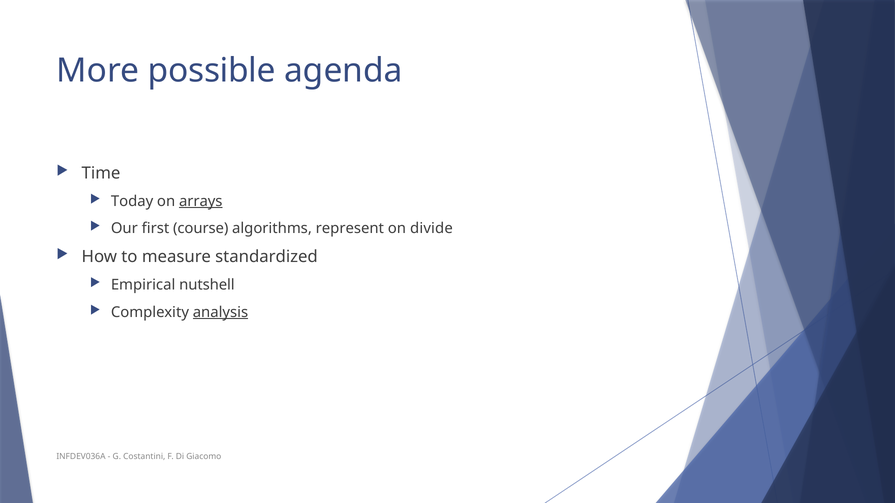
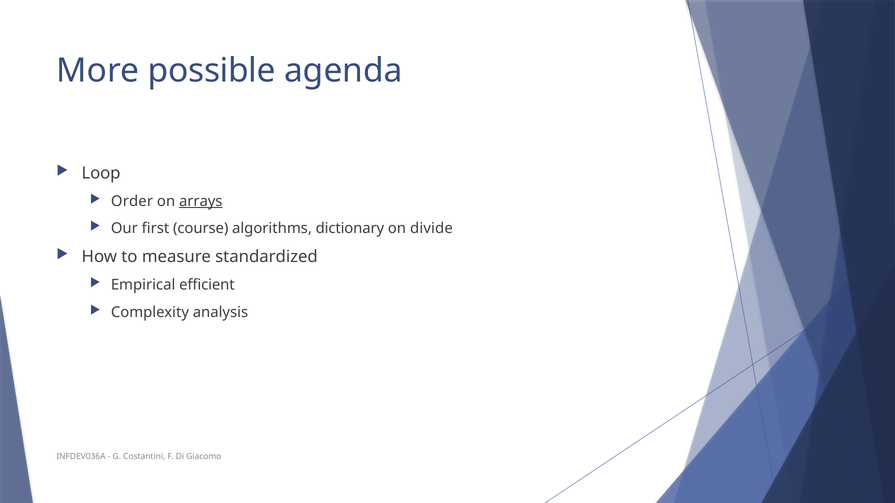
Time: Time -> Loop
Today: Today -> Order
represent: represent -> dictionary
nutshell: nutshell -> efficient
analysis underline: present -> none
